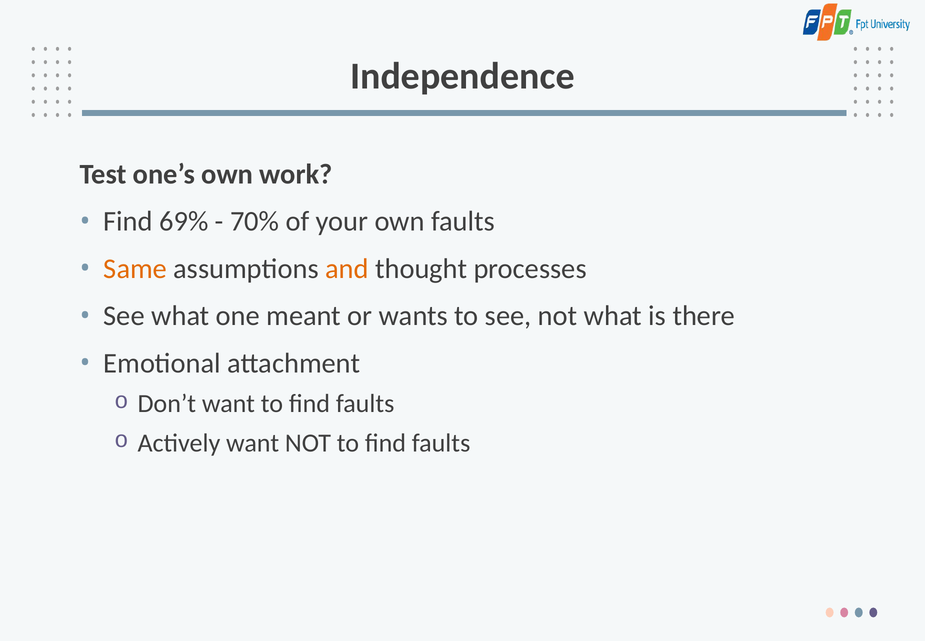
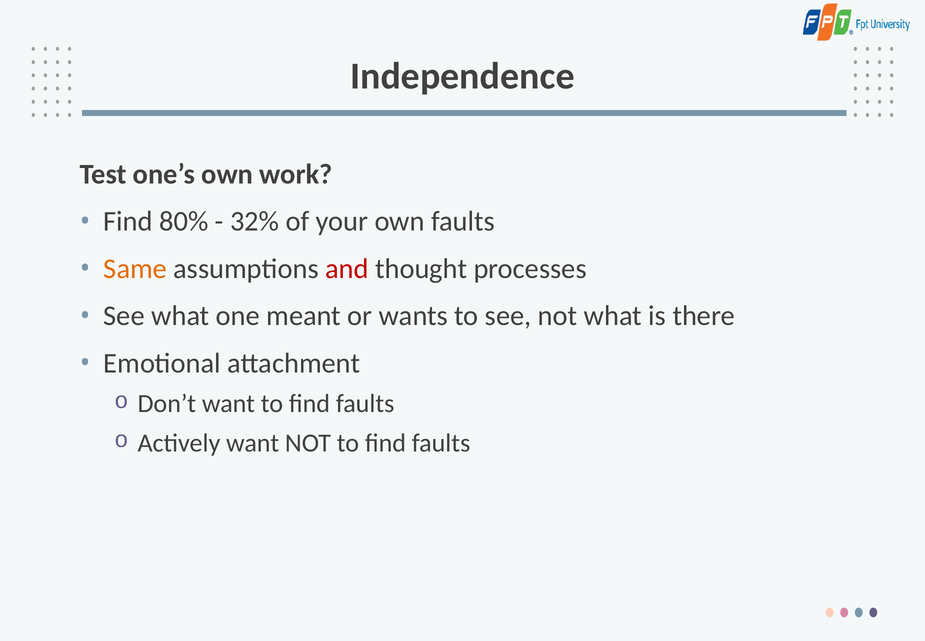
69%: 69% -> 80%
70%: 70% -> 32%
and colour: orange -> red
